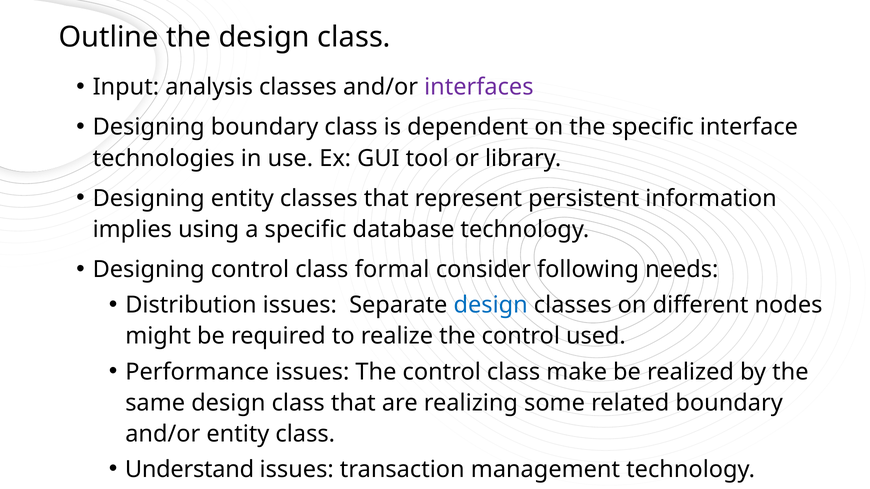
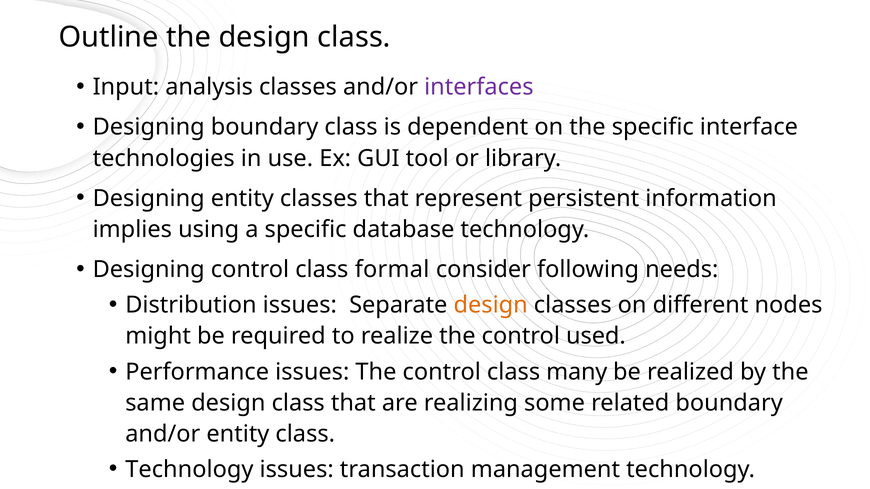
design at (491, 305) colour: blue -> orange
make: make -> many
Understand at (190, 470): Understand -> Technology
